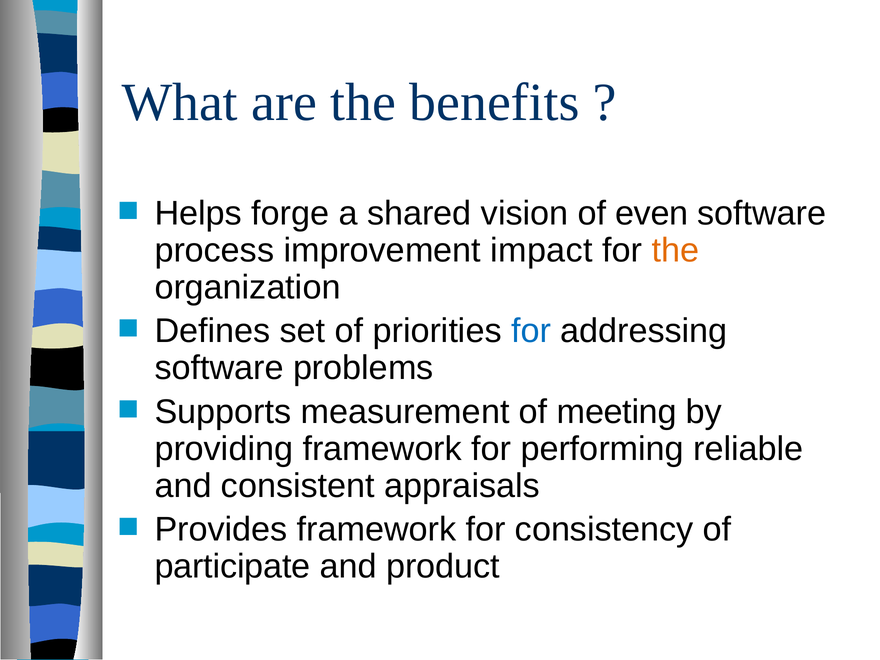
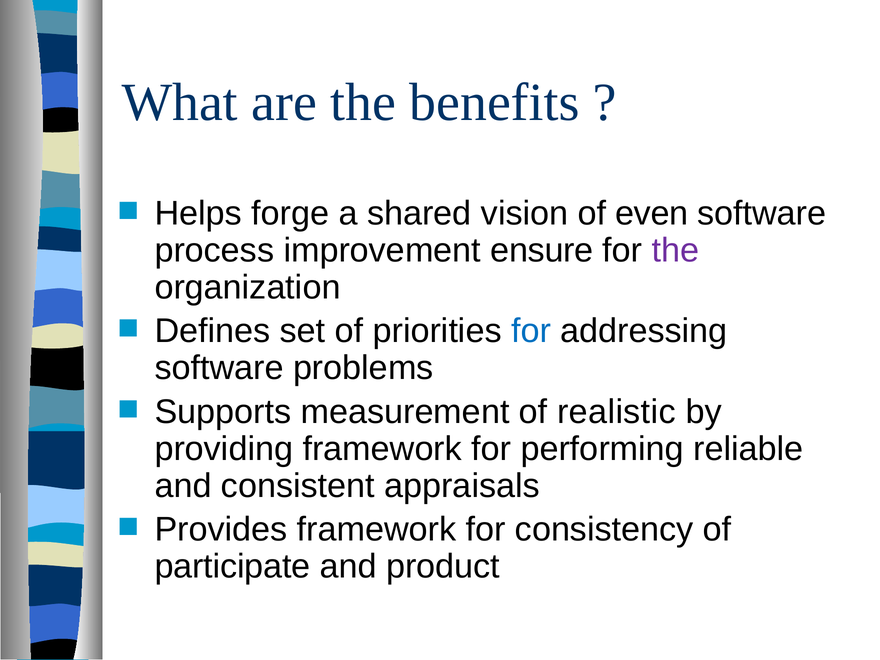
impact: impact -> ensure
the at (675, 250) colour: orange -> purple
meeting: meeting -> realistic
